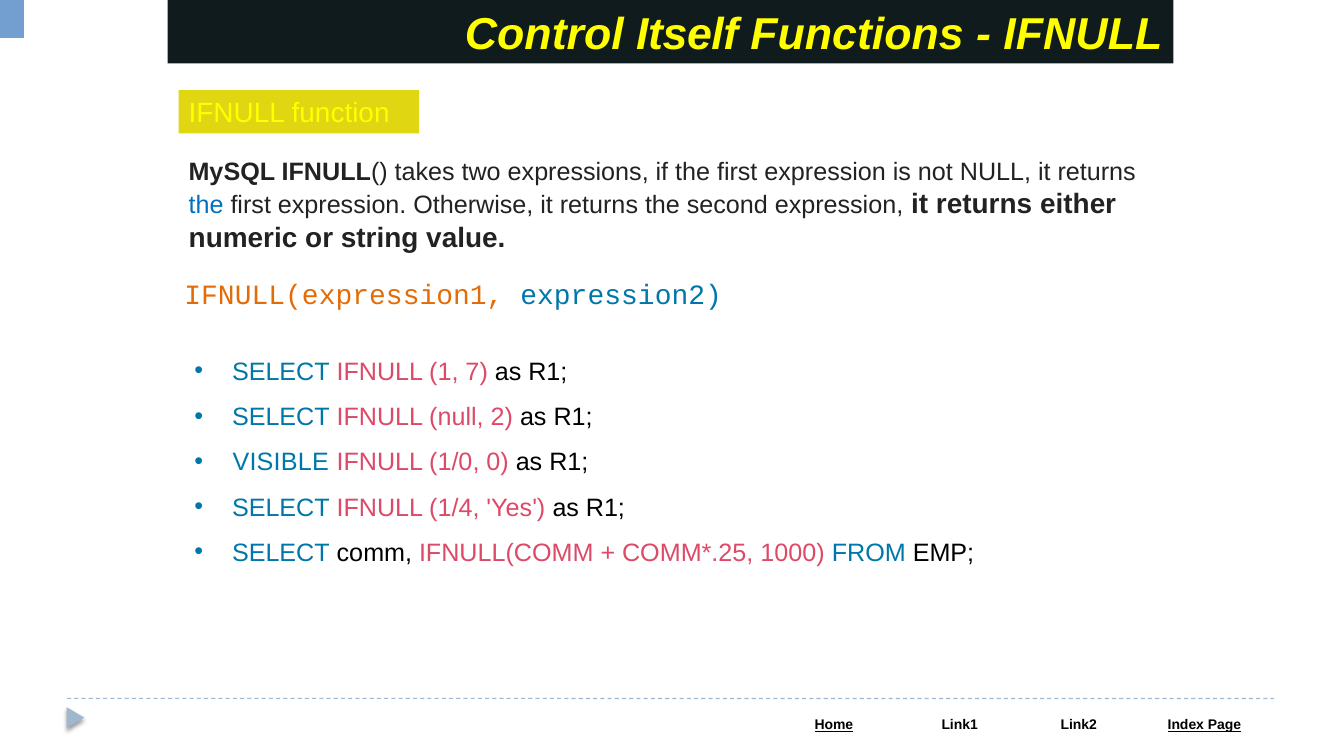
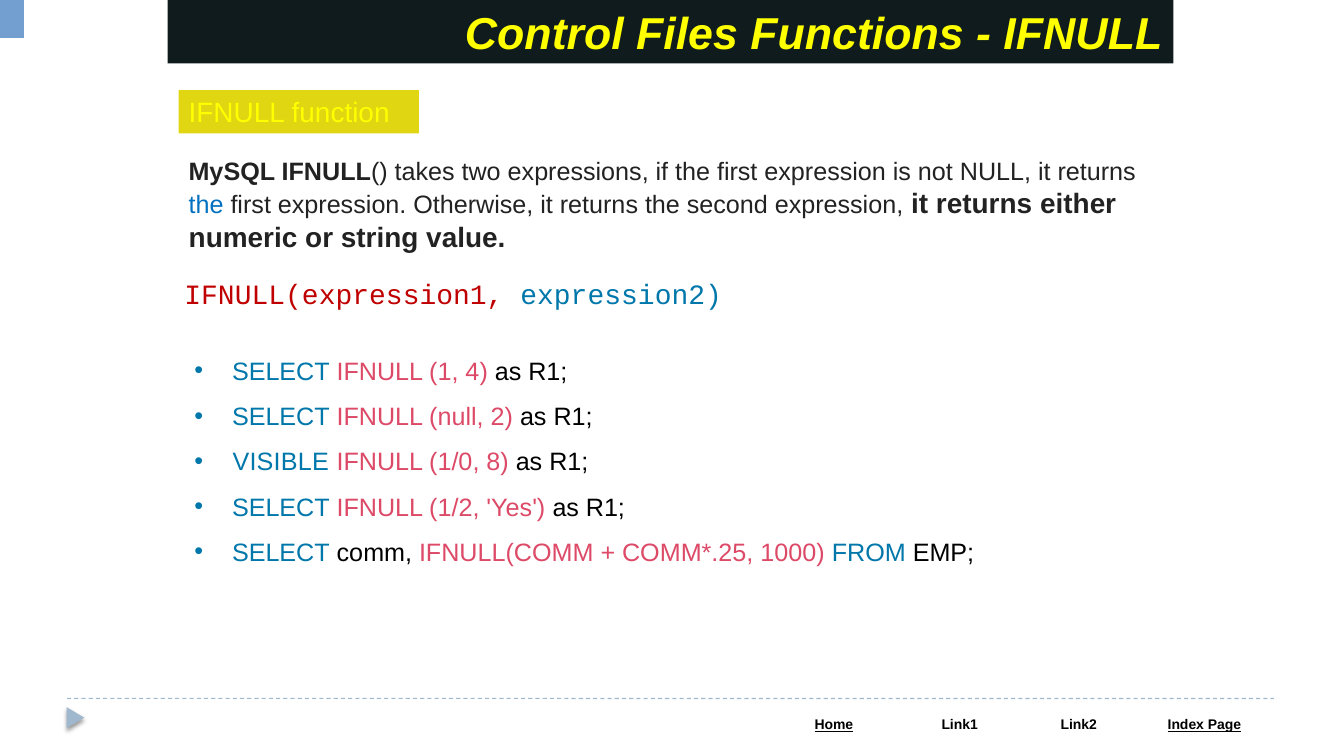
Itself: Itself -> Files
IFNULL(expression1 colour: orange -> red
7: 7 -> 4
0: 0 -> 8
1/4: 1/4 -> 1/2
